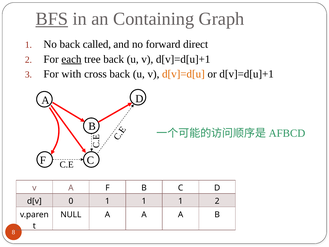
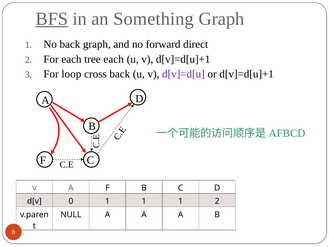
Containing: Containing -> Something
back called: called -> graph
each at (71, 59) underline: present -> none
tree back: back -> each
with: with -> loop
d[v]=d[u colour: orange -> purple
